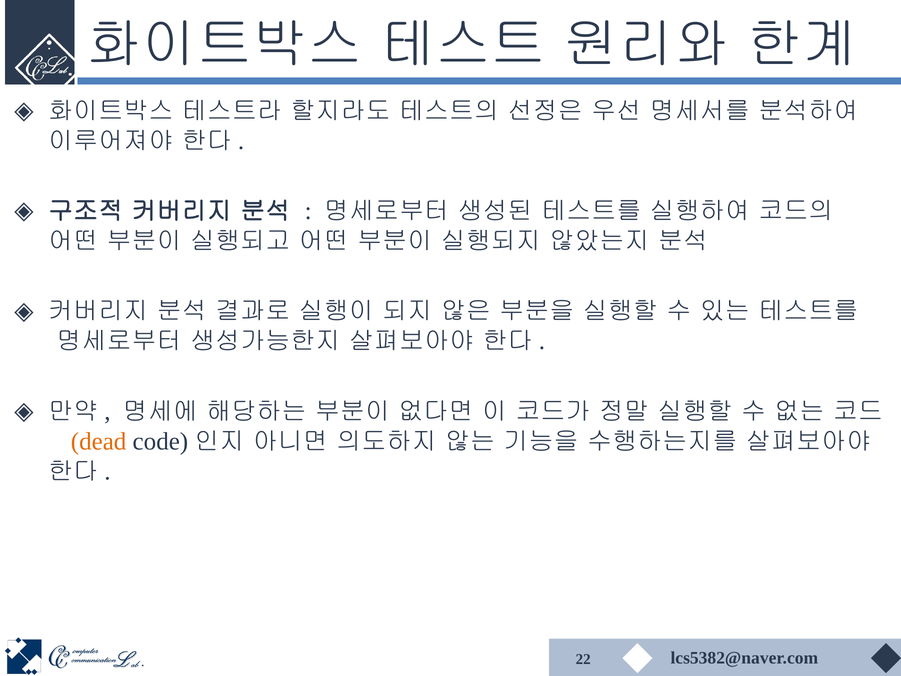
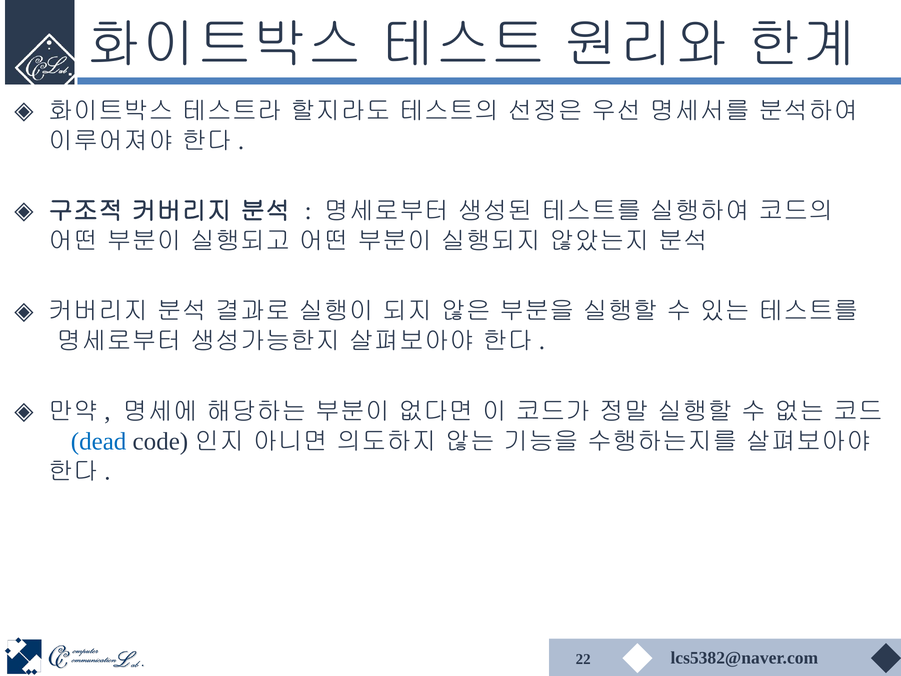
dead colour: orange -> blue
